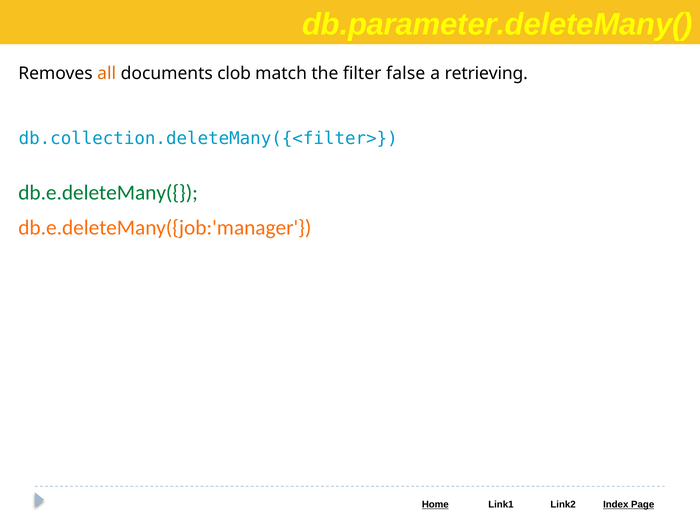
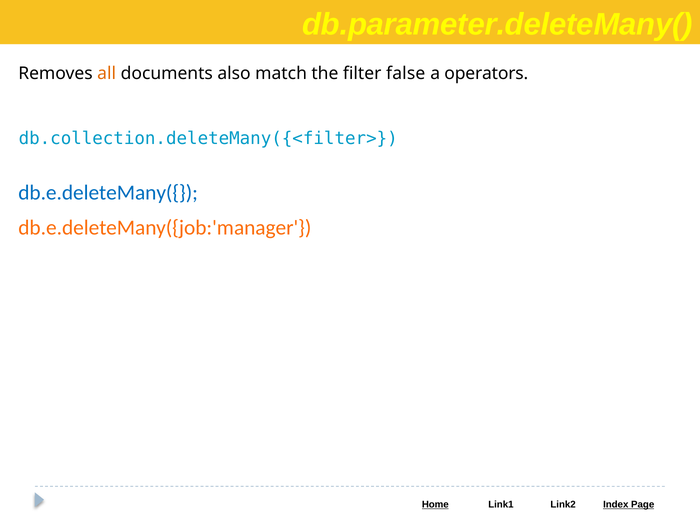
clob: clob -> also
retrieving: retrieving -> operators
db.e.deleteMany({ colour: green -> blue
